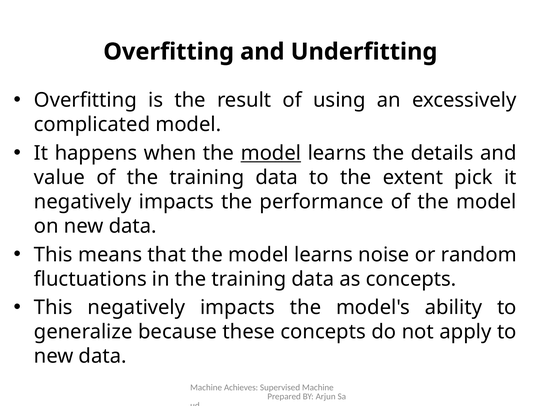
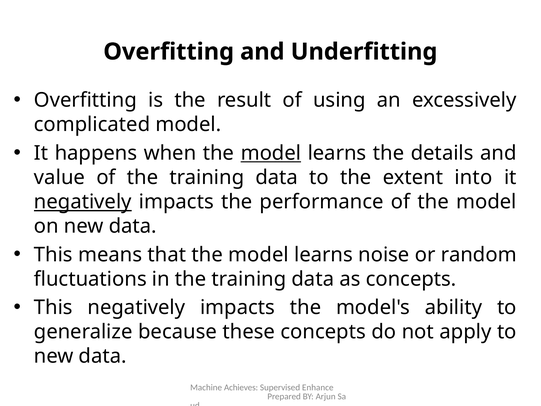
pick: pick -> into
negatively at (83, 202) underline: none -> present
Supervised Machine: Machine -> Enhance
